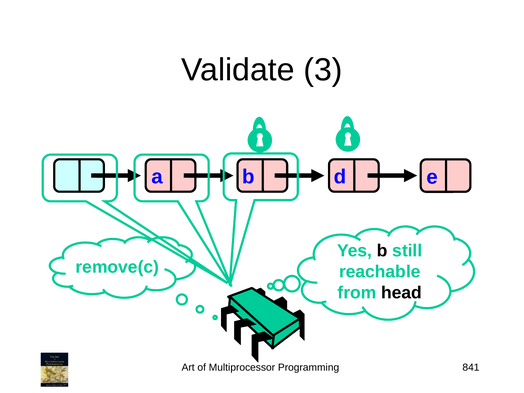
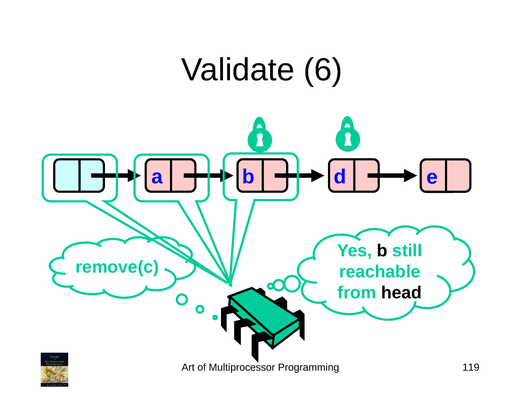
3: 3 -> 6
841: 841 -> 119
